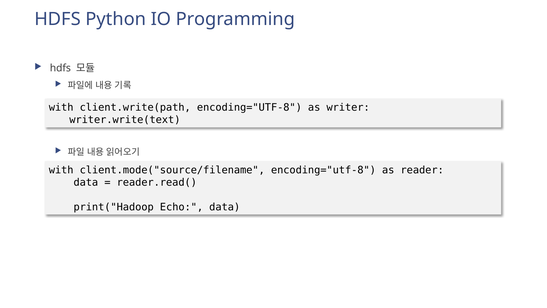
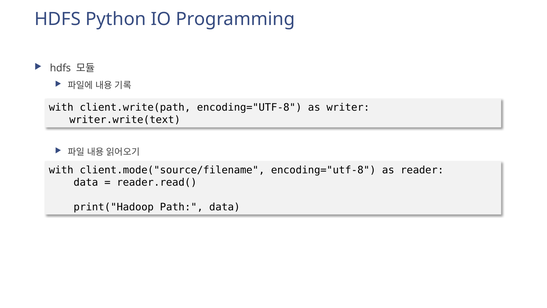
Echo: Echo -> Path
